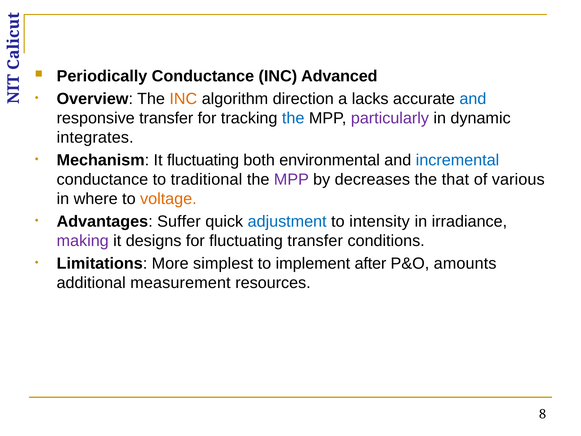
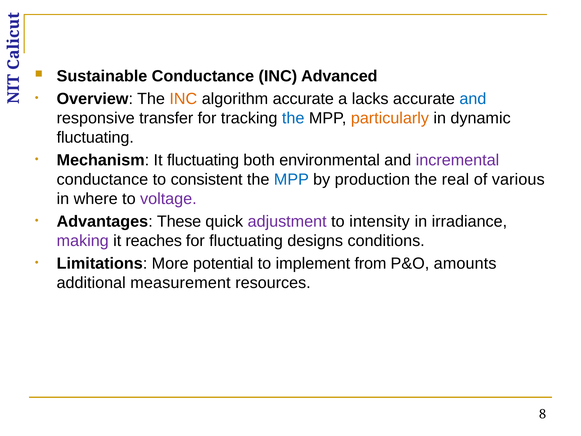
Periodically: Periodically -> Sustainable
algorithm direction: direction -> accurate
particularly colour: purple -> orange
integrates at (95, 137): integrates -> fluctuating
incremental colour: blue -> purple
traditional: traditional -> consistent
MPP at (291, 179) colour: purple -> blue
decreases: decreases -> production
that: that -> real
voltage colour: orange -> purple
Suffer: Suffer -> These
adjustment colour: blue -> purple
designs: designs -> reaches
fluctuating transfer: transfer -> designs
simplest: simplest -> potential
after: after -> from
